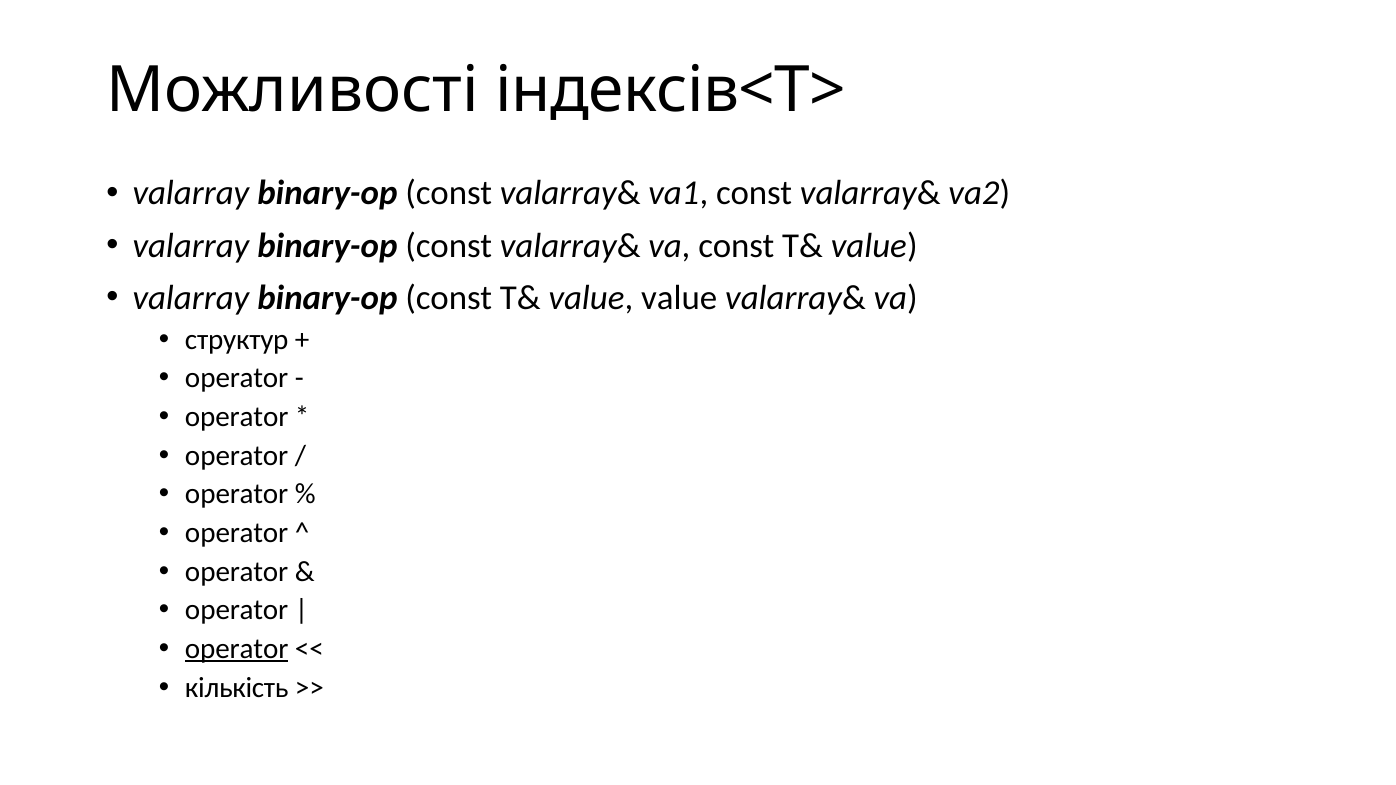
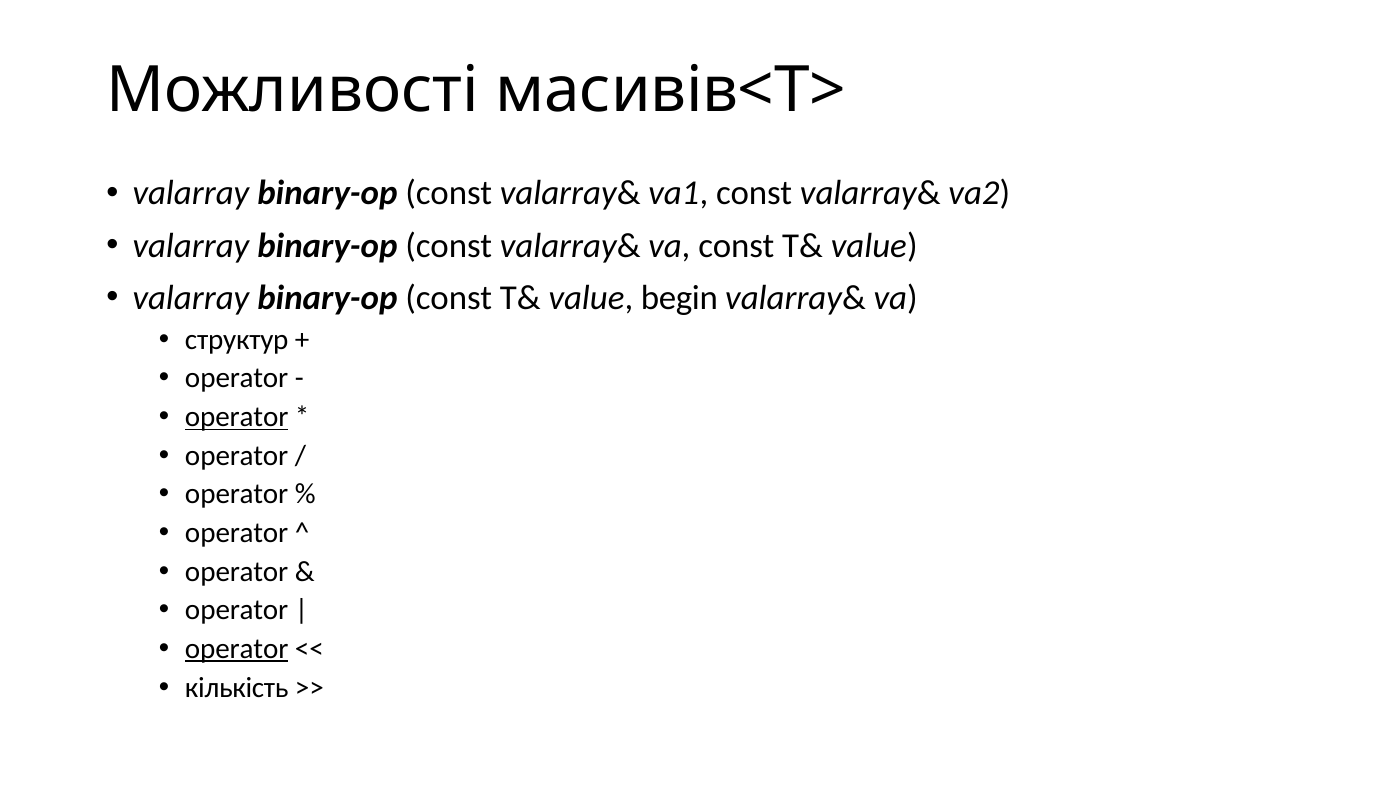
індексів<T>: індексів<T> -> масивів<T>
value value: value -> begin
operator at (237, 417) underline: none -> present
